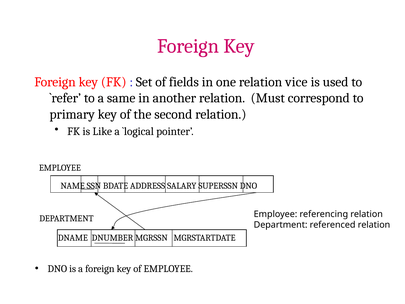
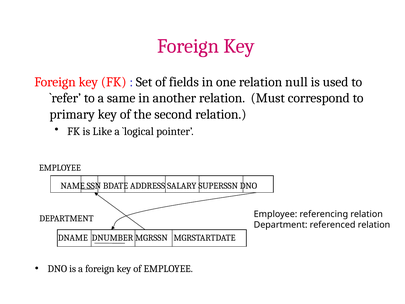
vice: vice -> null
